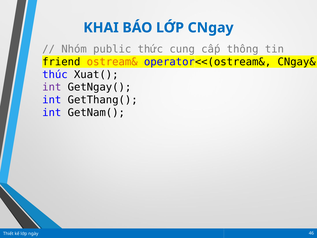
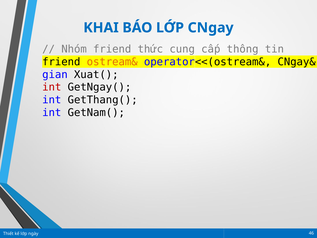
Nhóm public: public -> friend
thúc: thúc -> gian
int at (52, 87) colour: purple -> red
